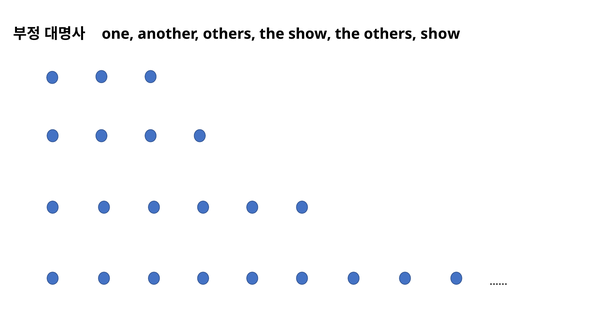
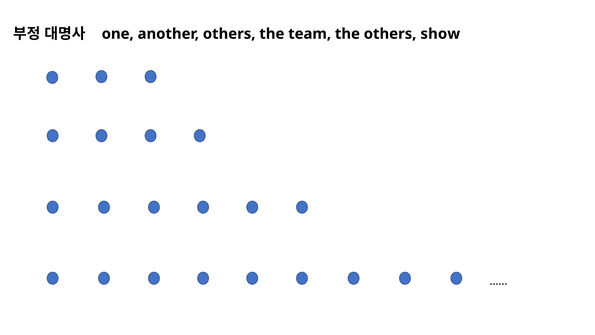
the show: show -> team
